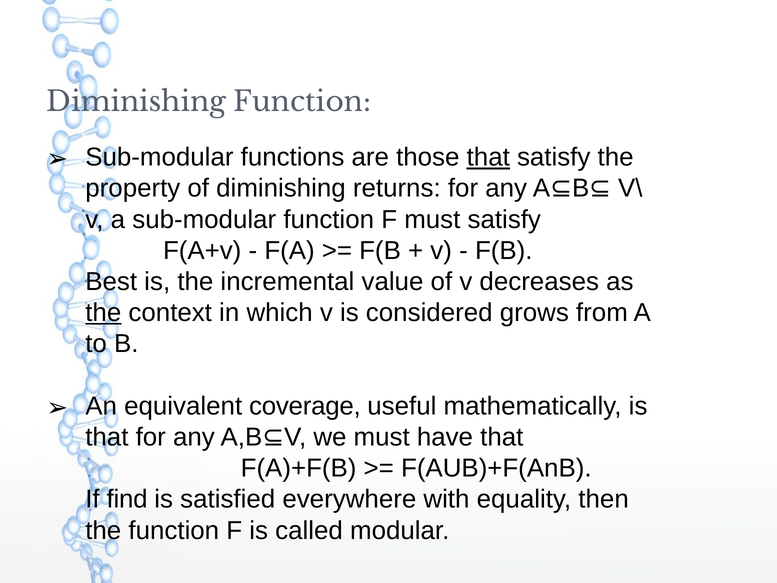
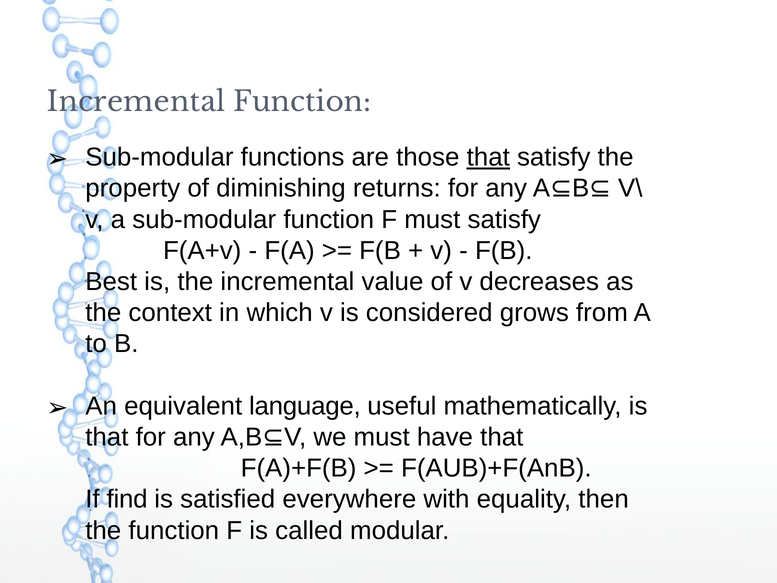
Diminishing at (136, 102): Diminishing -> Incremental
the at (103, 313) underline: present -> none
coverage: coverage -> language
